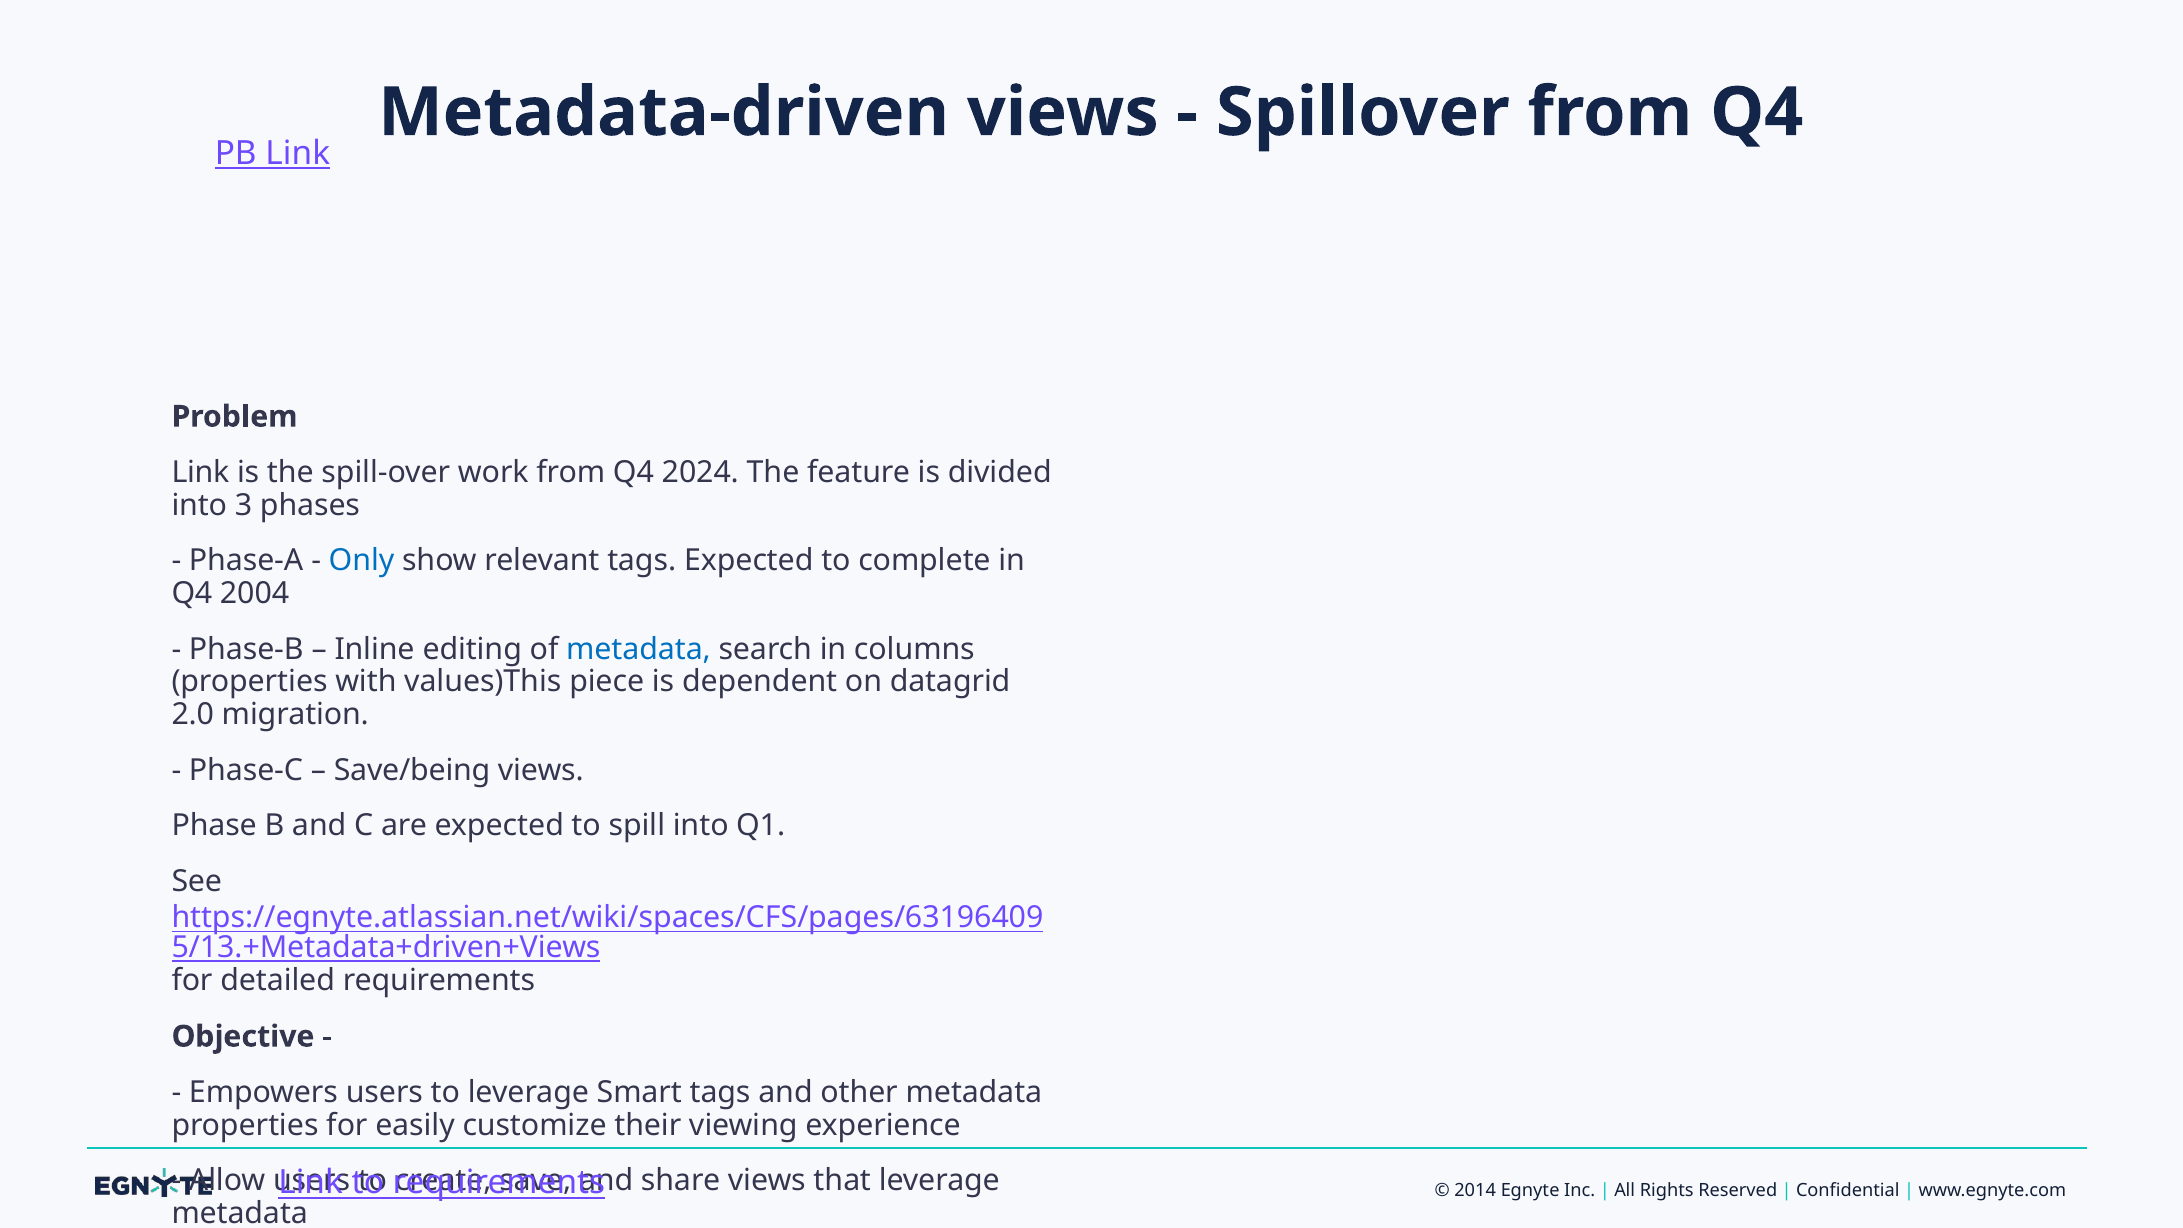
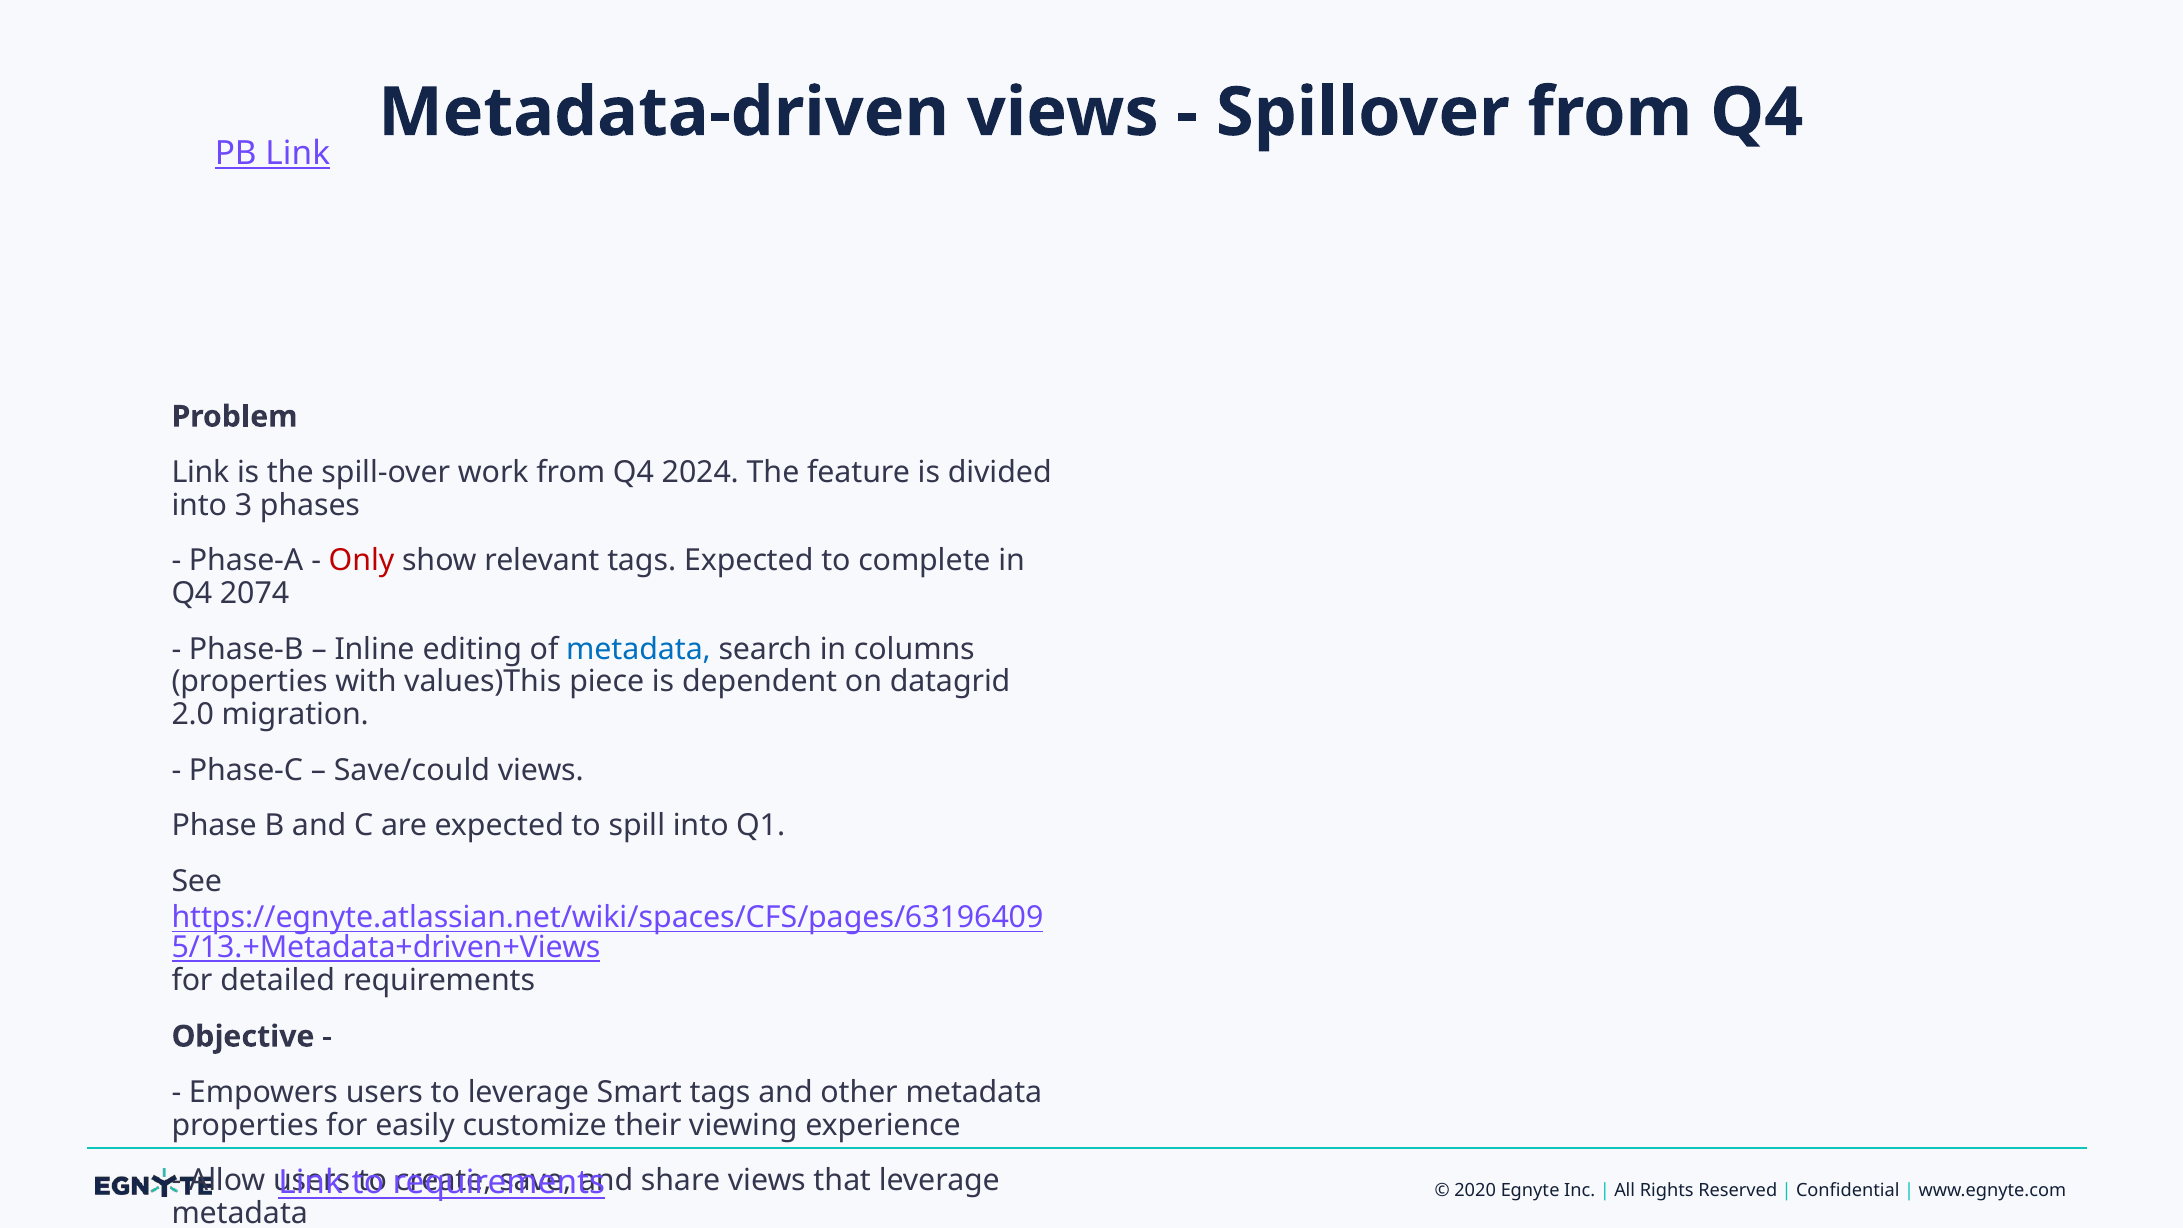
Only colour: blue -> red
2004: 2004 -> 2074
Save/being: Save/being -> Save/could
2014: 2014 -> 2020
